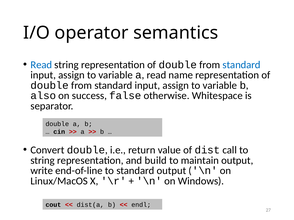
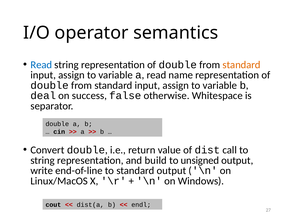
standard at (242, 65) colour: blue -> orange
also: also -> deal
maintain: maintain -> unsigned
